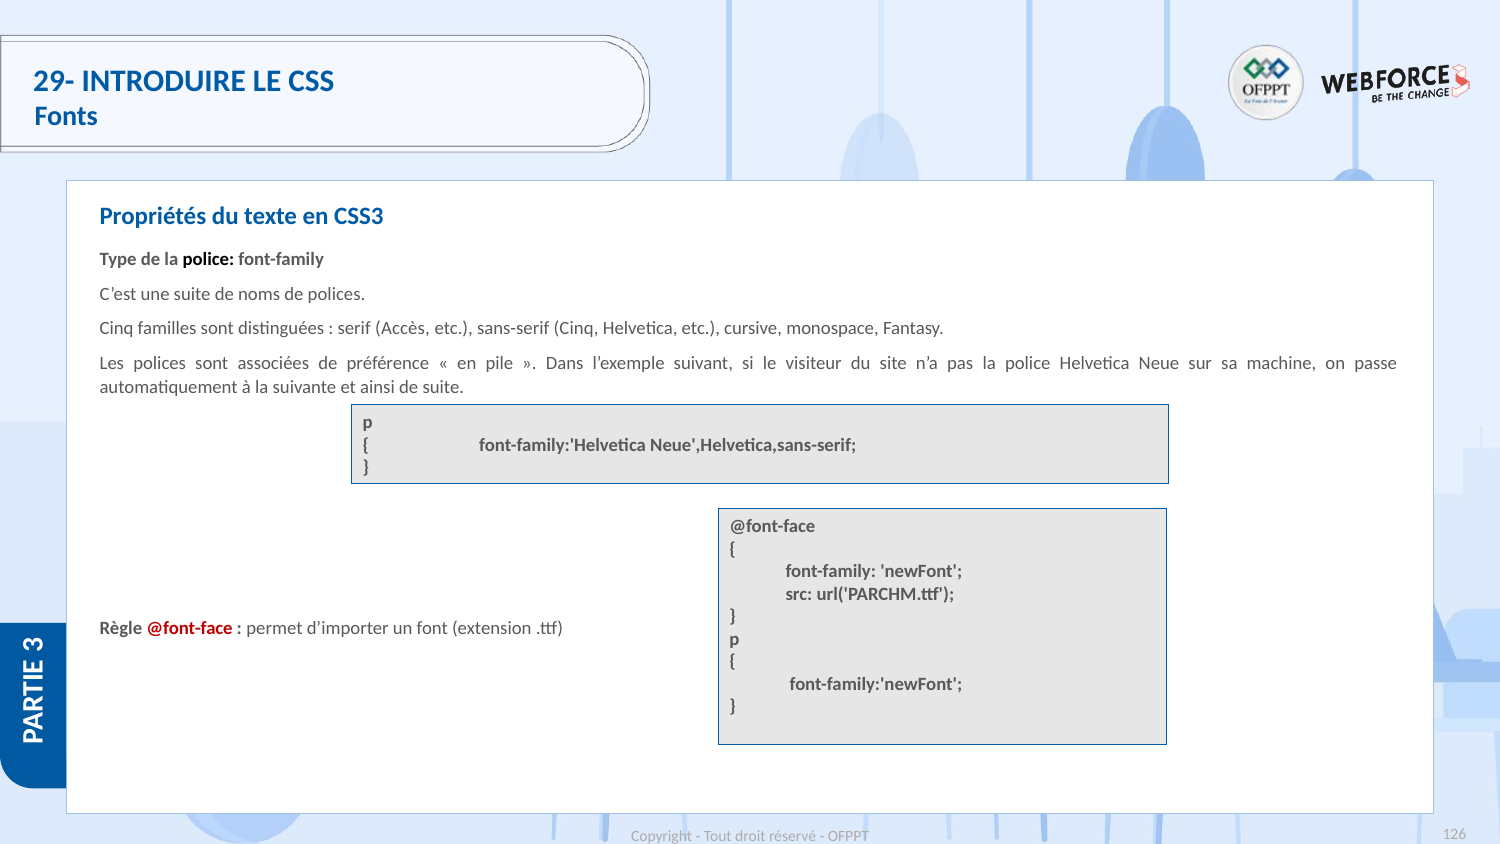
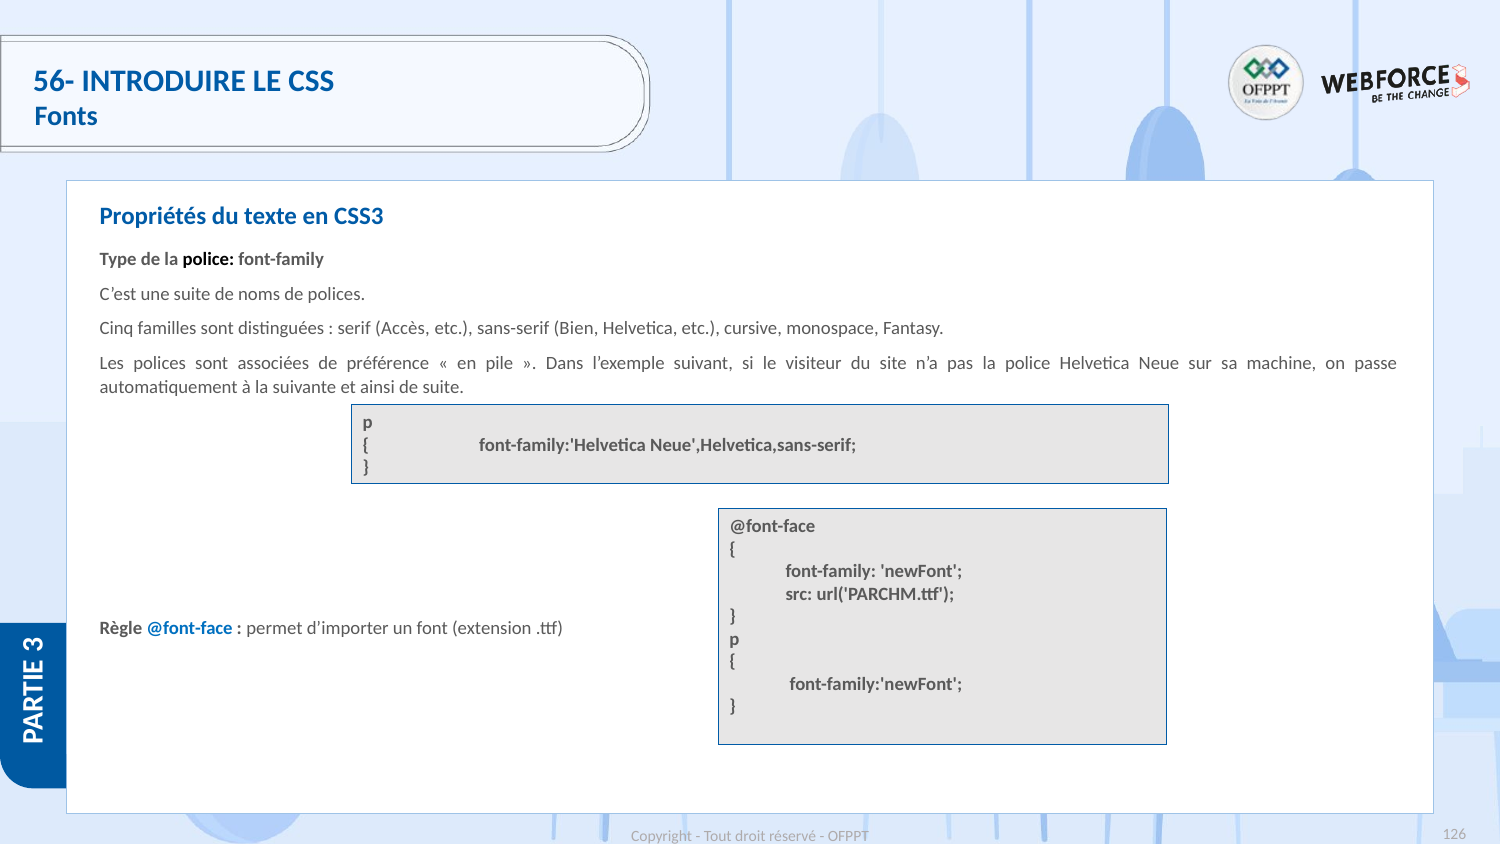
29-: 29- -> 56-
sans-serif Cinq: Cinq -> Bien
@font-face at (190, 628) colour: red -> blue
